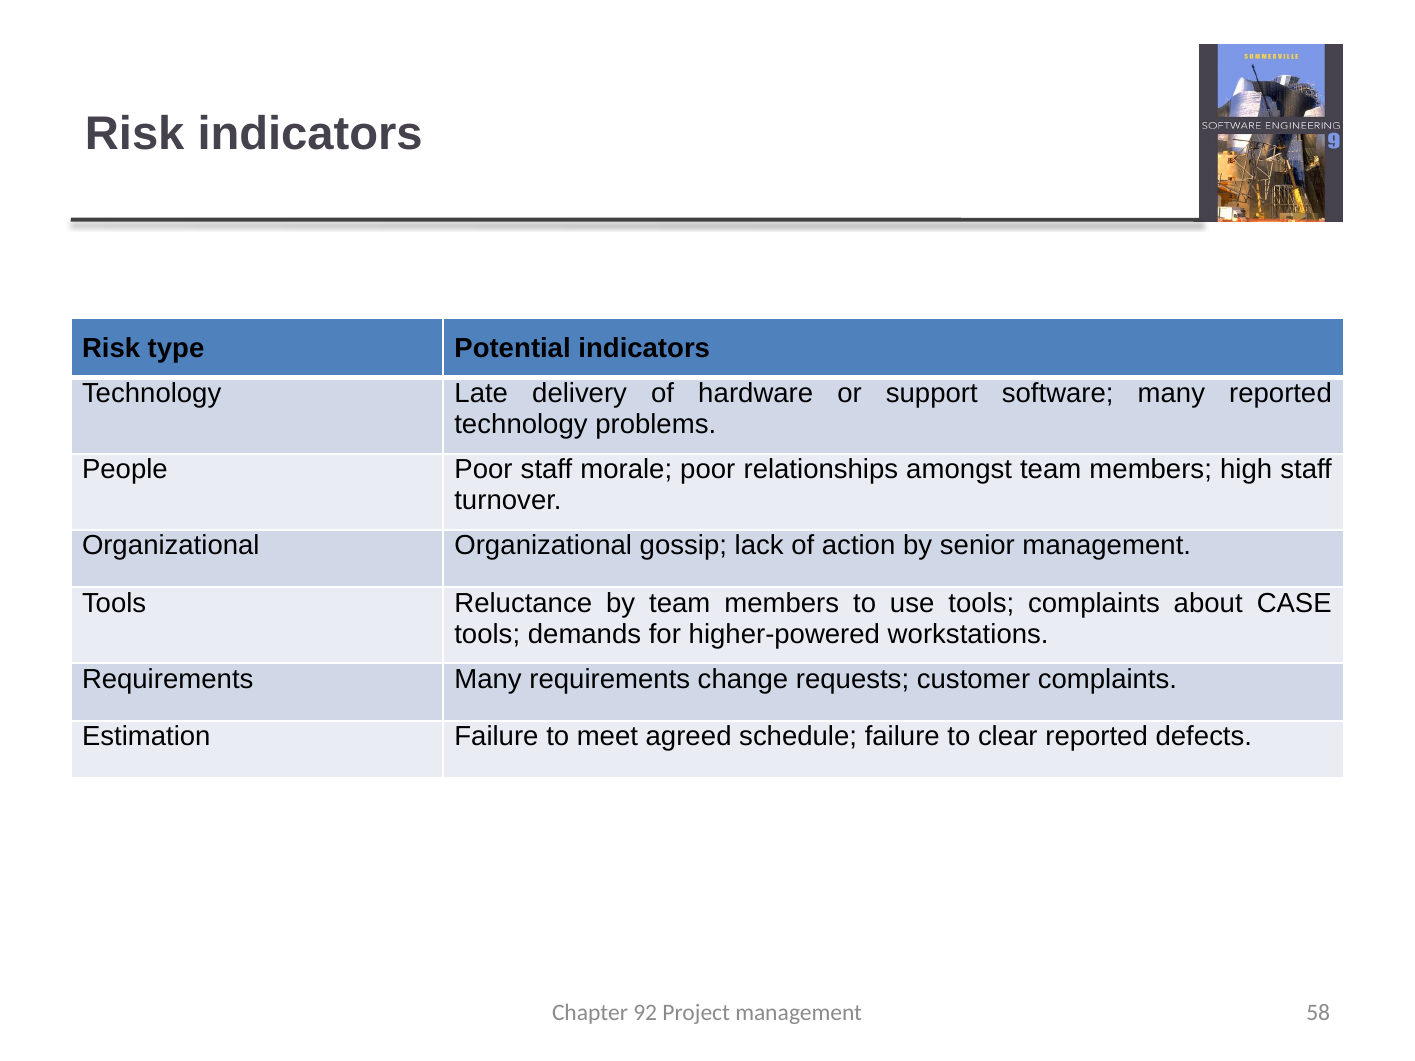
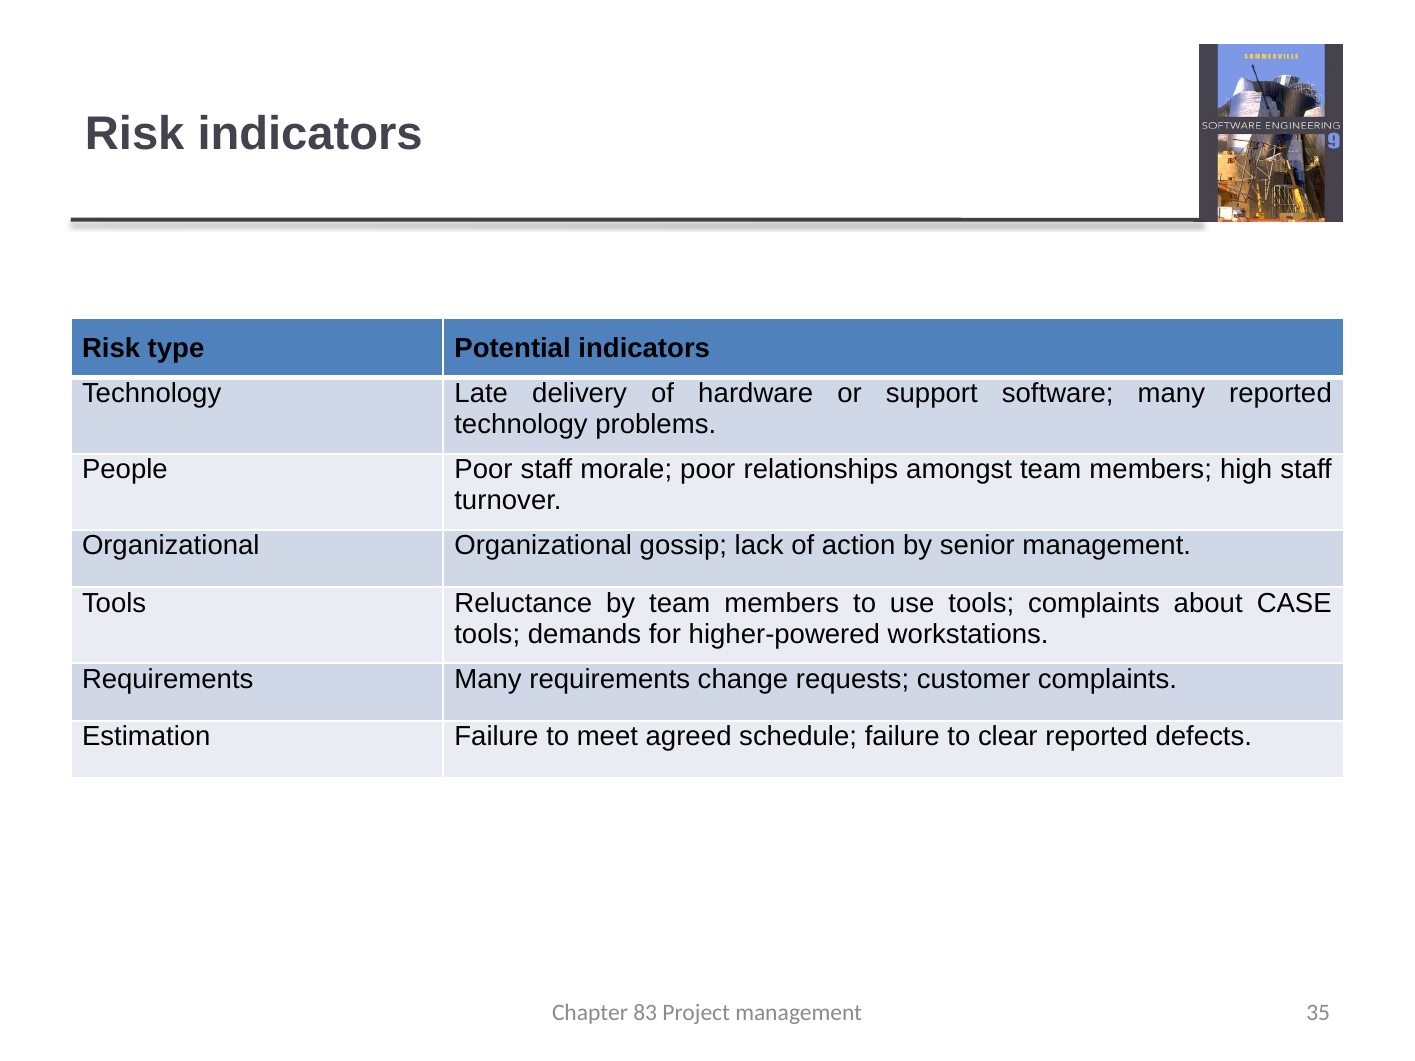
92: 92 -> 83
58: 58 -> 35
